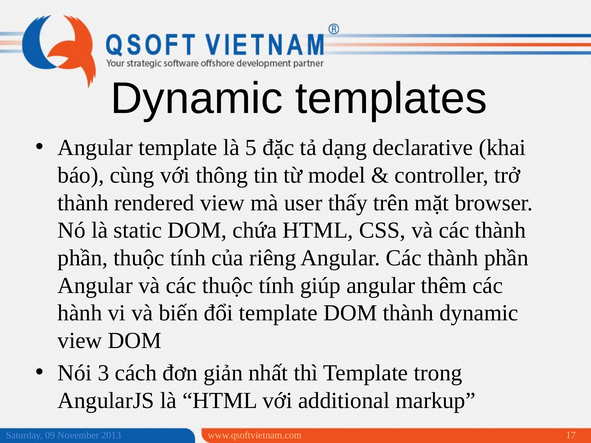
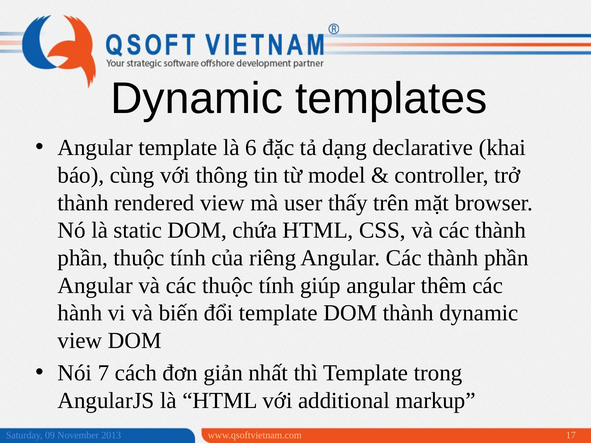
5: 5 -> 6
3: 3 -> 7
